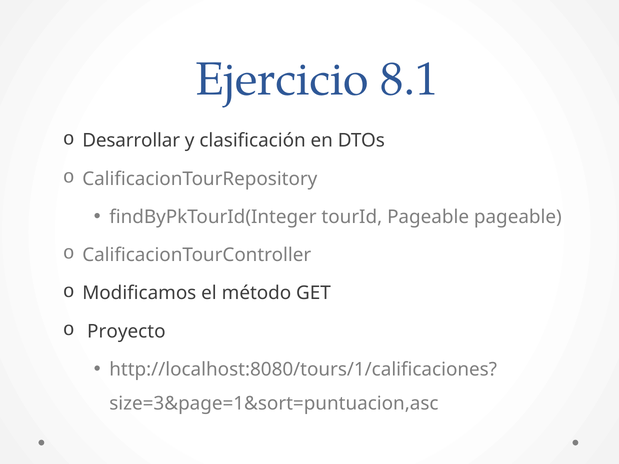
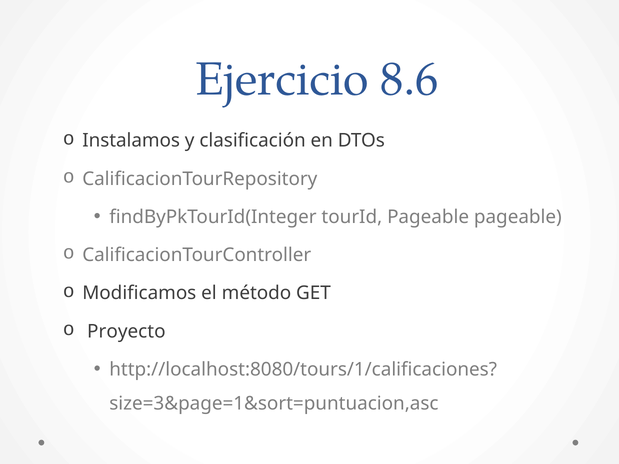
8.1: 8.1 -> 8.6
Desarrollar: Desarrollar -> Instalamos
